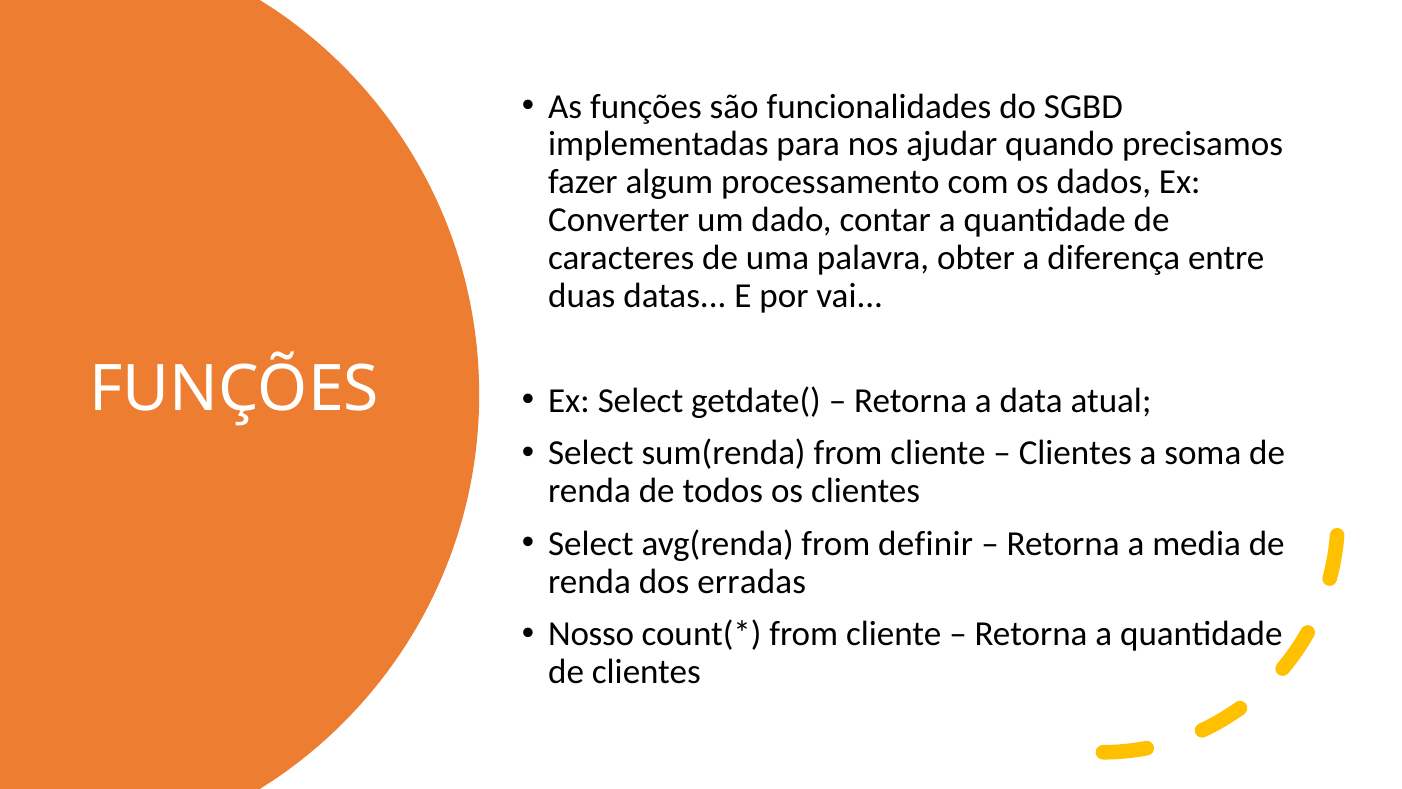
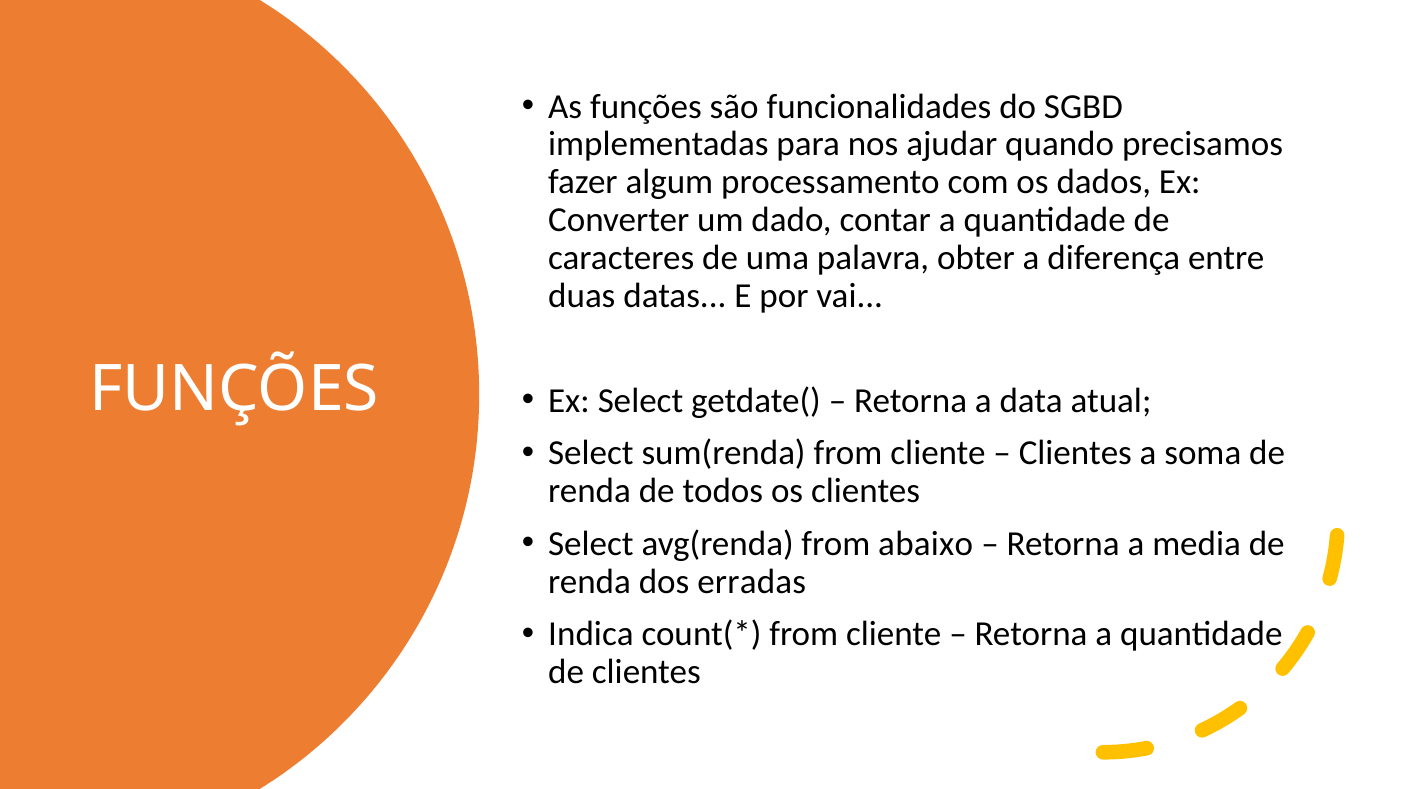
definir: definir -> abaixo
Nosso: Nosso -> Indica
